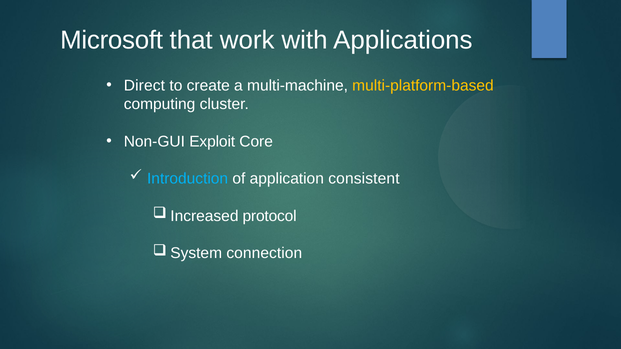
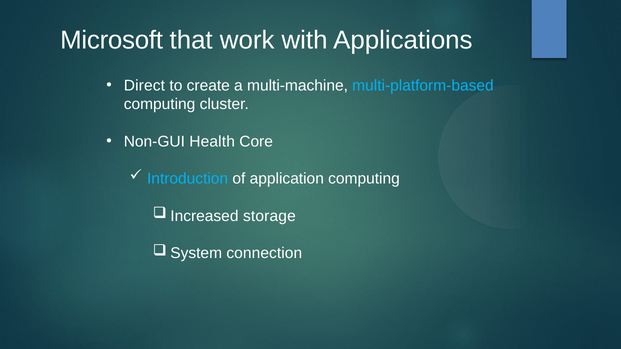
multi-platform-based colour: yellow -> light blue
Exploit: Exploit -> Health
application consistent: consistent -> computing
protocol: protocol -> storage
